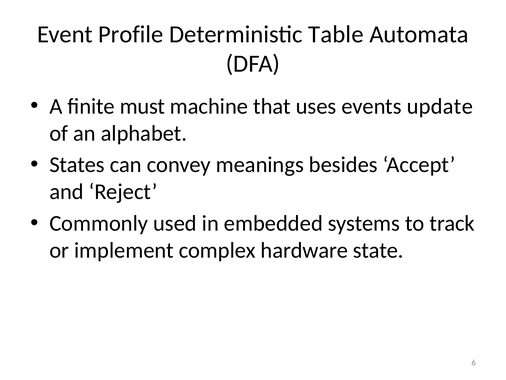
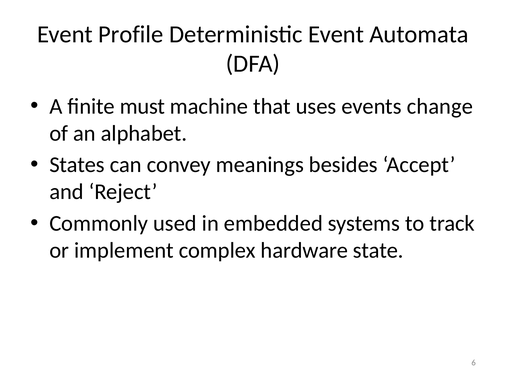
Deterministic Table: Table -> Event
update: update -> change
